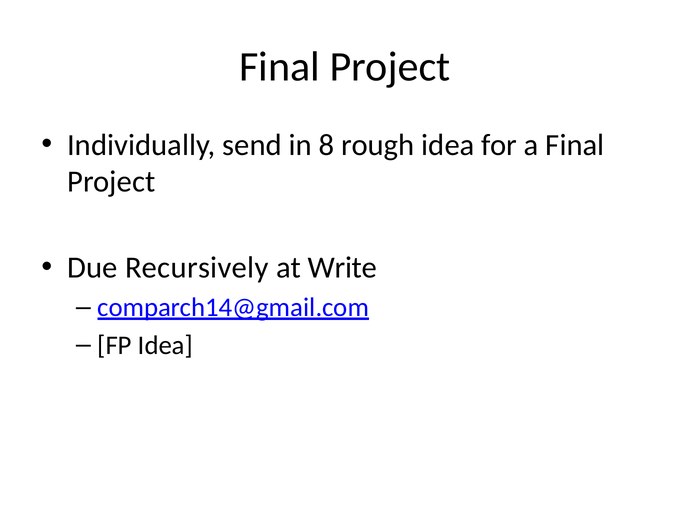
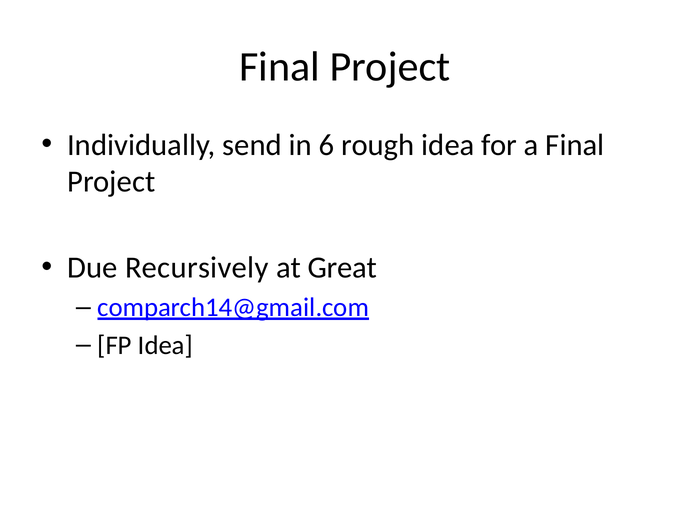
8: 8 -> 6
Write: Write -> Great
